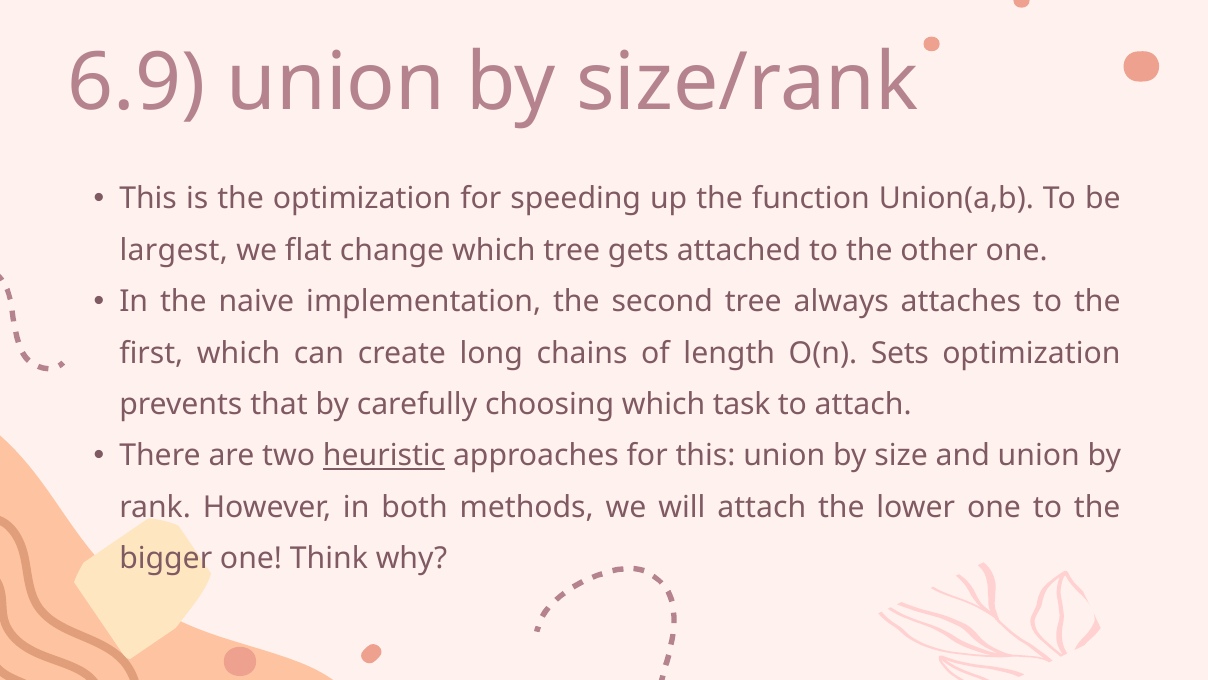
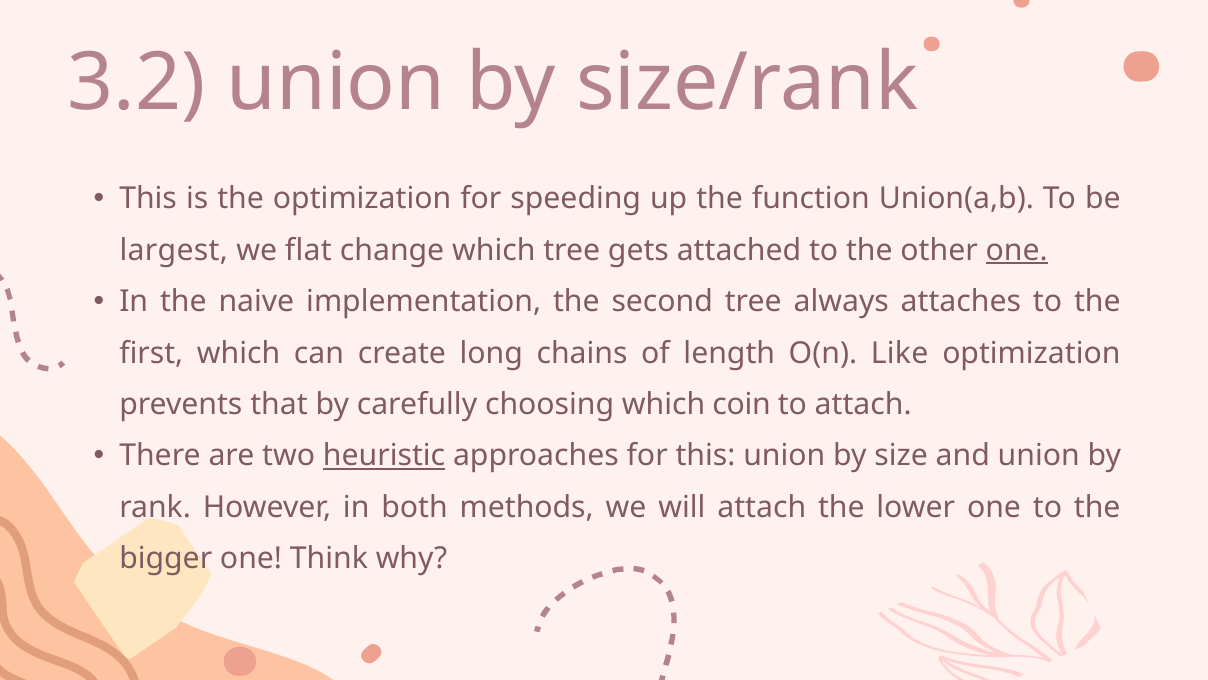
6.9: 6.9 -> 3.2
one at (1017, 250) underline: none -> present
Sets: Sets -> Like
task: task -> coin
